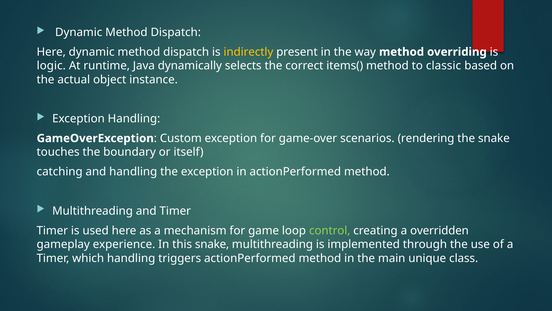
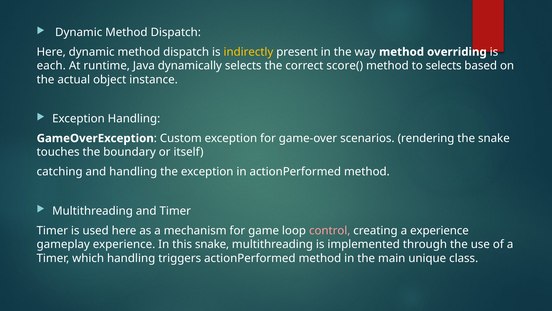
logic: logic -> each
items(: items( -> score(
to classic: classic -> selects
control colour: light green -> pink
a overridden: overridden -> experience
